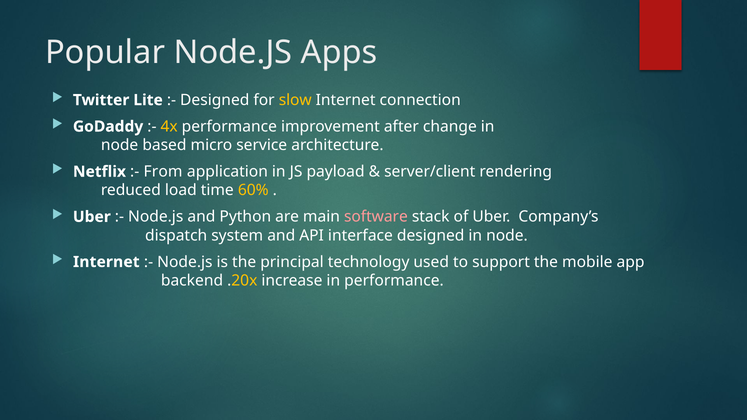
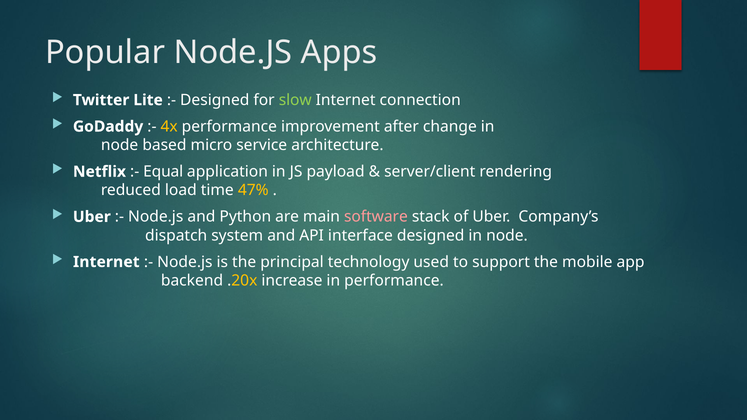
slow colour: yellow -> light green
From: From -> Equal
60%: 60% -> 47%
